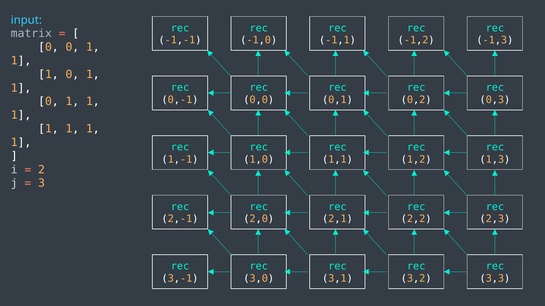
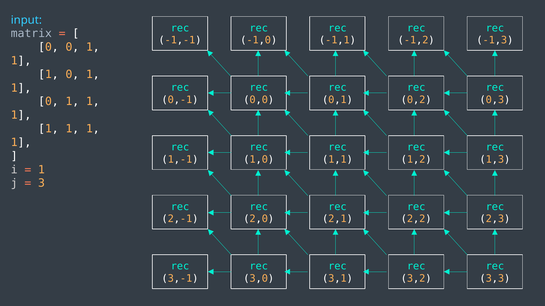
2 at (41, 170): 2 -> 1
